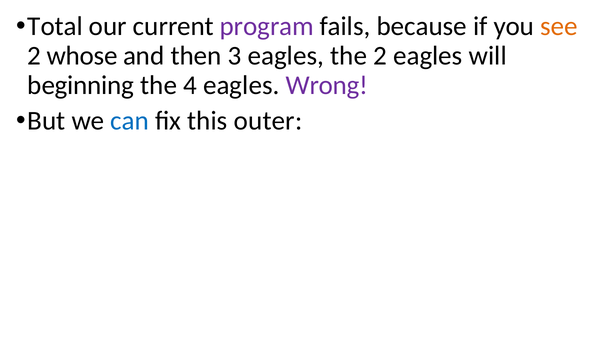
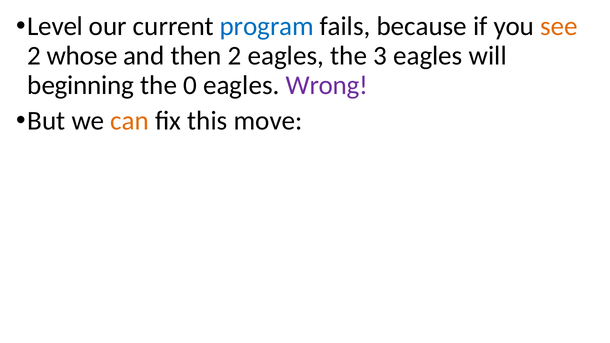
Total: Total -> Level
program colour: purple -> blue
then 3: 3 -> 2
the 2: 2 -> 3
4: 4 -> 0
can colour: blue -> orange
outer: outer -> move
